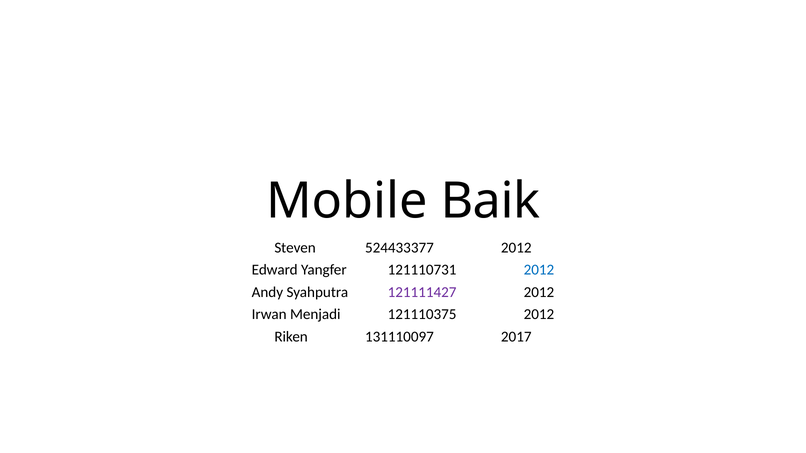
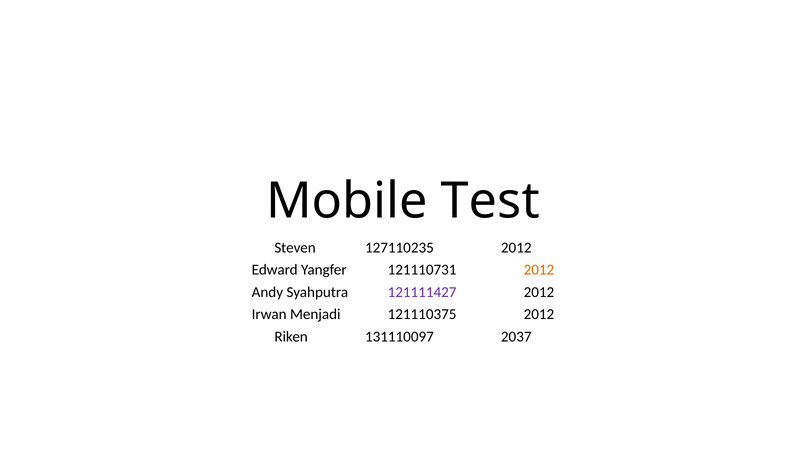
Baik: Baik -> Test
524433377: 524433377 -> 127110235
2012 at (539, 270) colour: blue -> orange
2017: 2017 -> 2037
